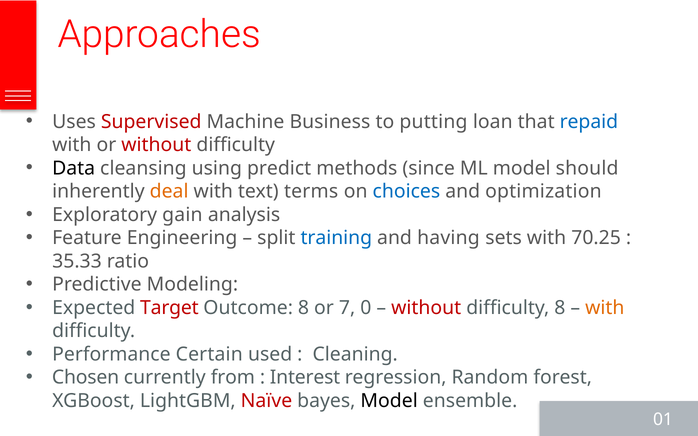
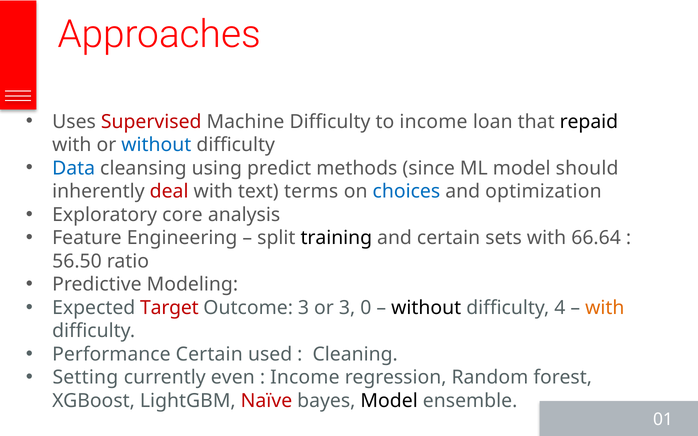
Machine Business: Business -> Difficulty
to putting: putting -> income
repaid colour: blue -> black
without at (156, 145) colour: red -> blue
Data colour: black -> blue
deal colour: orange -> red
gain: gain -> core
training colour: blue -> black
and having: having -> certain
70.25: 70.25 -> 66.64
35.33: 35.33 -> 56.50
Outcome 8: 8 -> 3
or 7: 7 -> 3
without at (426, 308) colour: red -> black
difficulty 8: 8 -> 4
Chosen: Chosen -> Setting
from: from -> even
Interest at (305, 378): Interest -> Income
